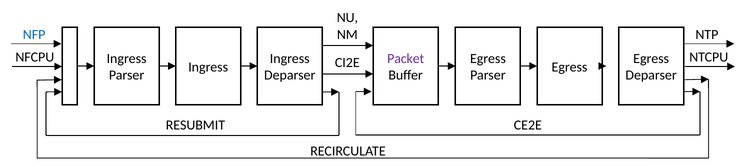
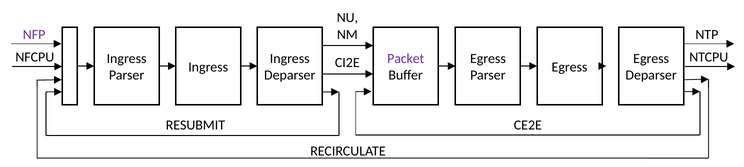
NFP colour: blue -> purple
